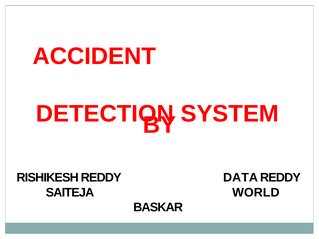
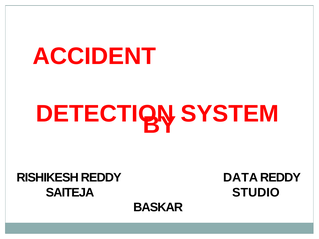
WORLD: WORLD -> STUDIO
